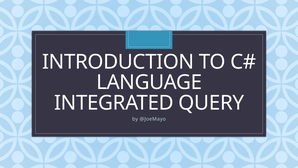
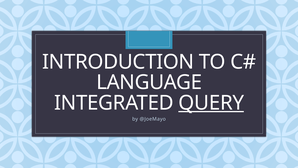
QUERY underline: none -> present
